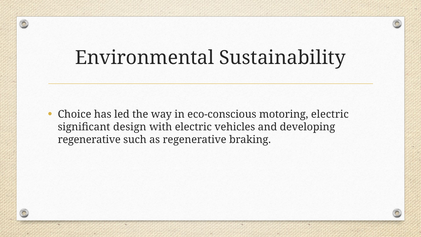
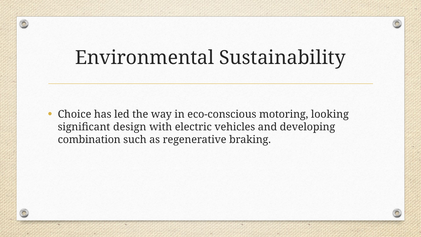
motoring electric: electric -> looking
regenerative at (89, 140): regenerative -> combination
